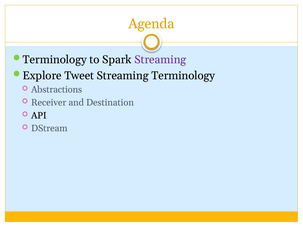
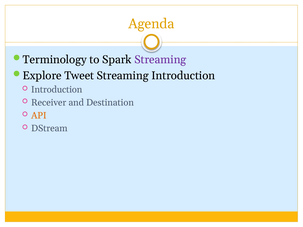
Streaming Terminology: Terminology -> Introduction
Abstractions at (57, 90): Abstractions -> Introduction
API colour: black -> orange
